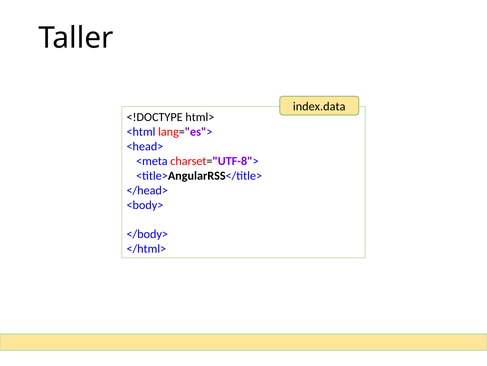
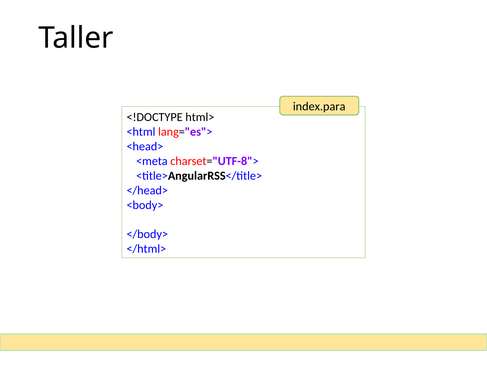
index.data: index.data -> index.para
